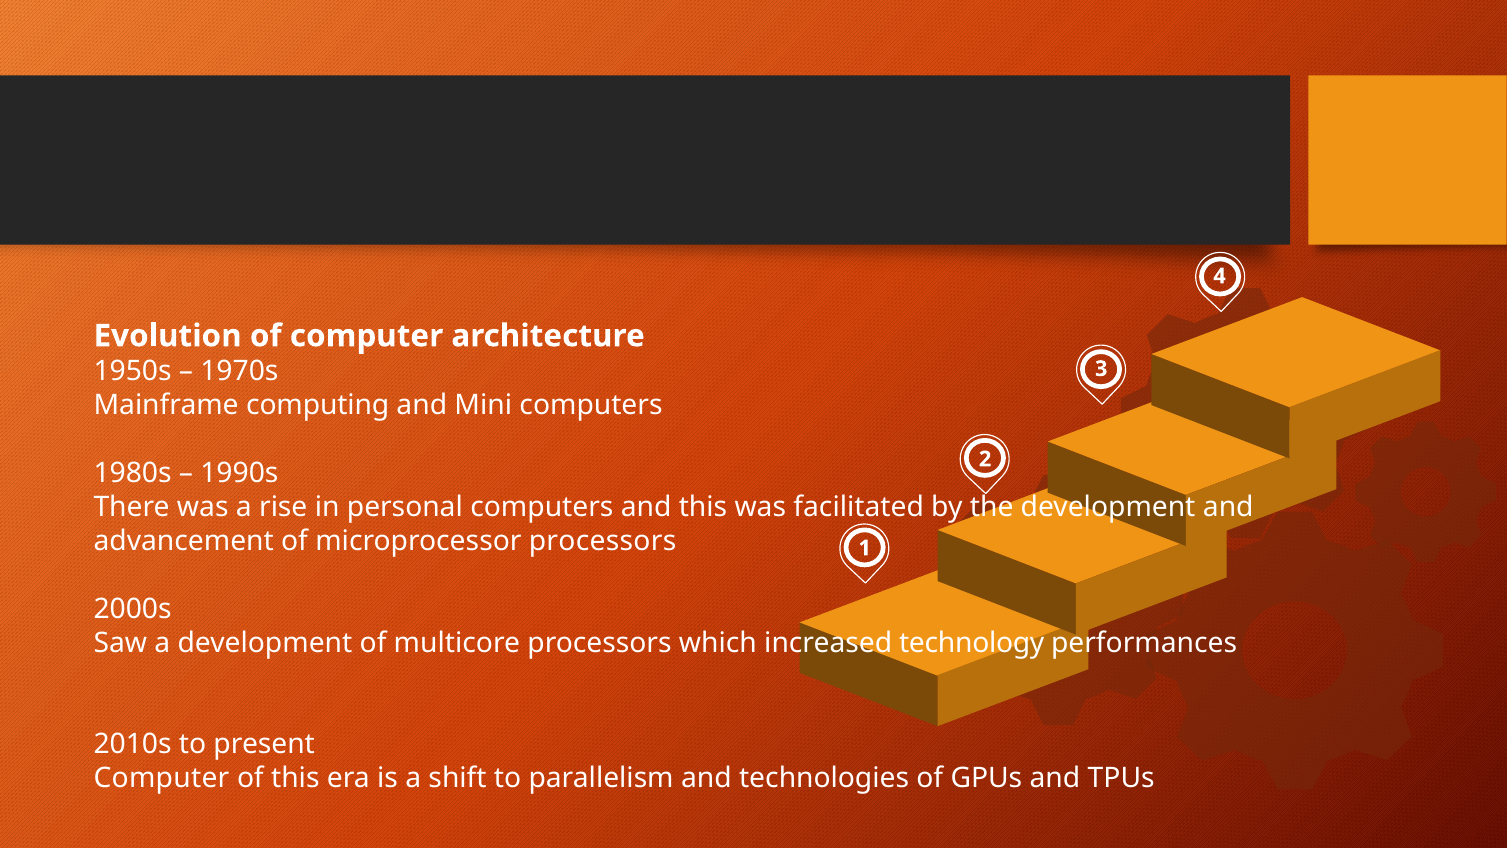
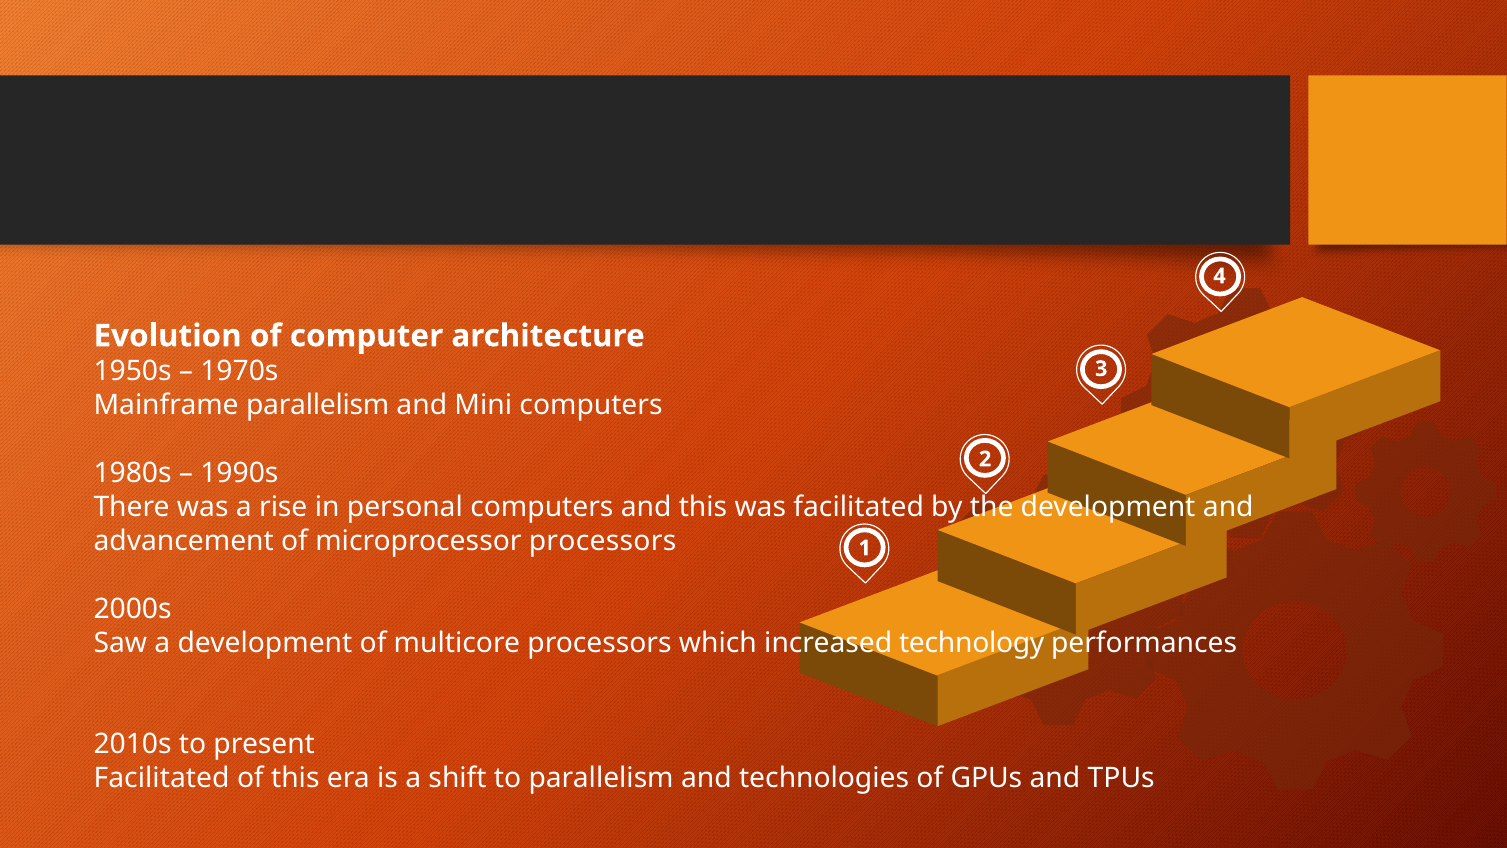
Mainframe computing: computing -> parallelism
Computer at (161, 778): Computer -> Facilitated
